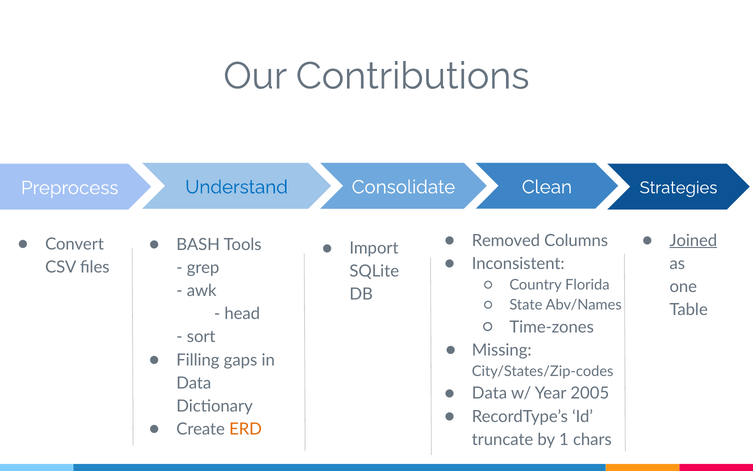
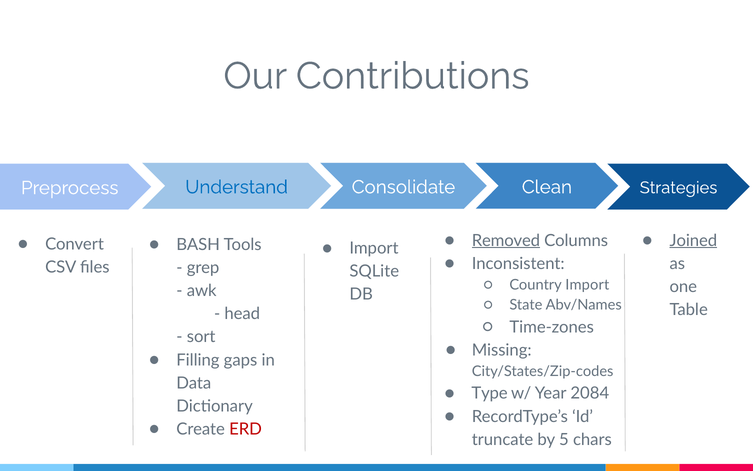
Removed underline: none -> present
Country Florida: Florida -> Import
Data at (489, 393): Data -> Type
2005: 2005 -> 2084
ERD colour: orange -> red
1: 1 -> 5
